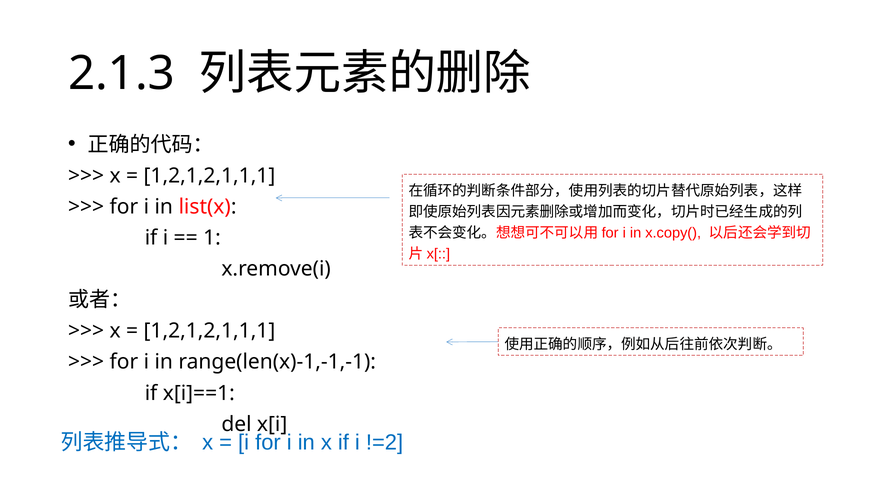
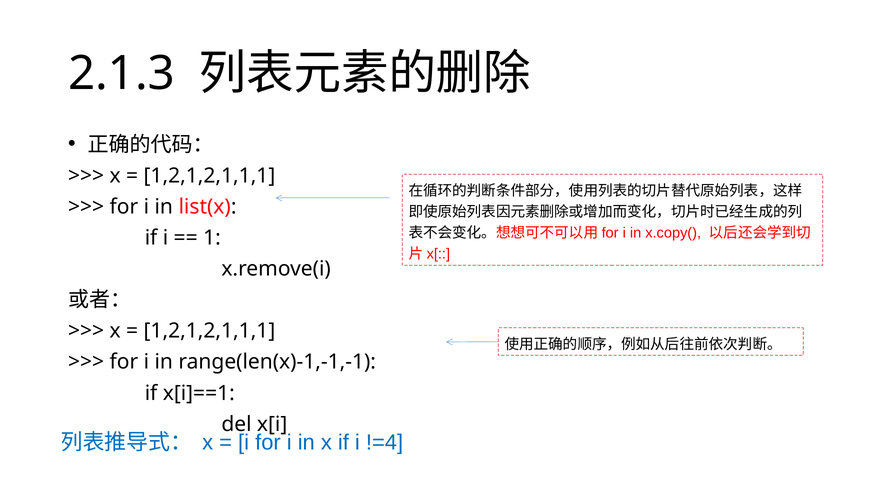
!=2: !=2 -> !=4
